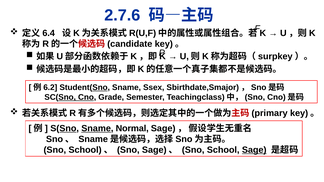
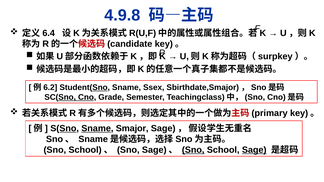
2.7.6: 2.7.6 -> 4.9.8
Normal: Normal -> Smajor
Sno at (193, 150) underline: none -> present
